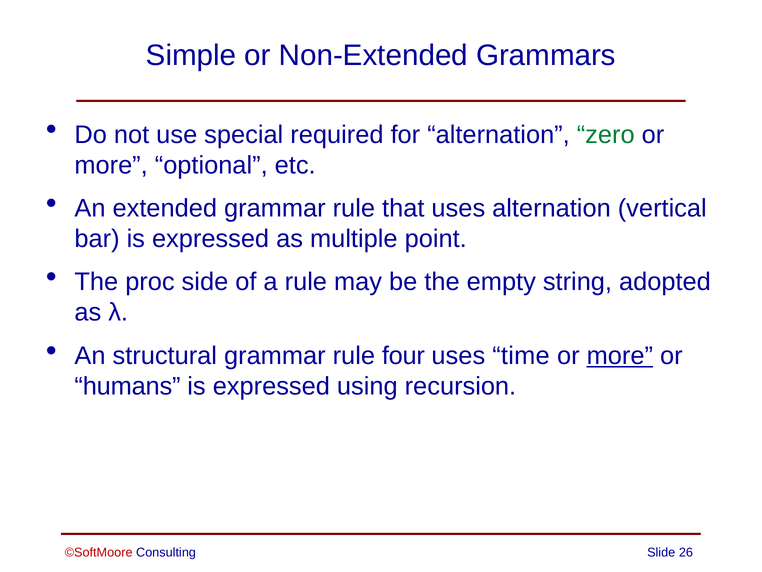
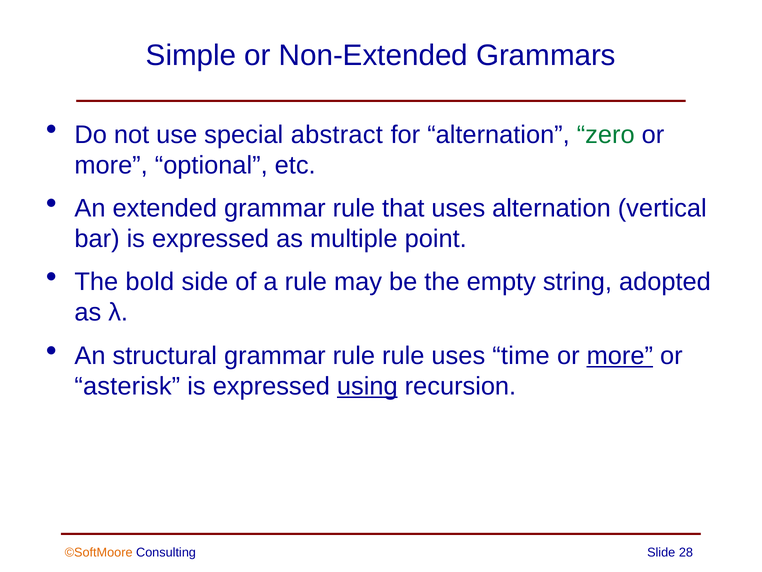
required: required -> abstract
proc: proc -> bold
rule four: four -> rule
humans: humans -> asterisk
using underline: none -> present
©SoftMoore colour: red -> orange
26: 26 -> 28
